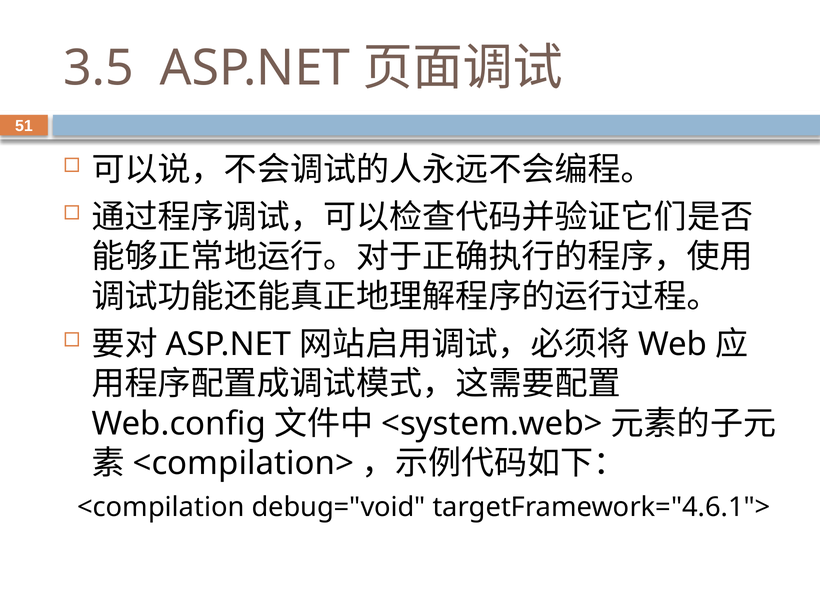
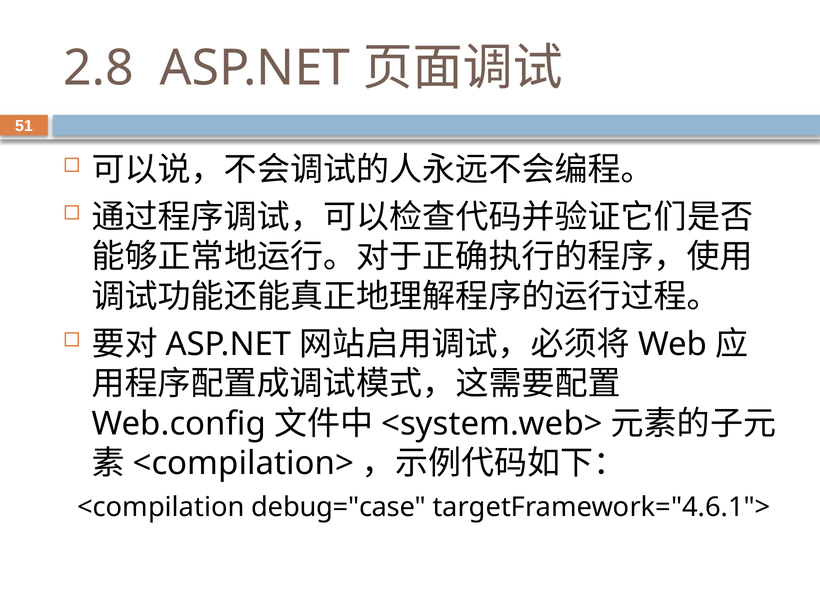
3.5: 3.5 -> 2.8
debug="void: debug="void -> debug="case
